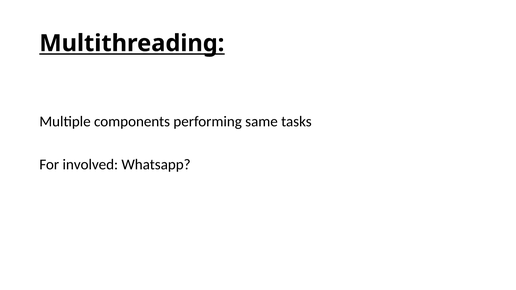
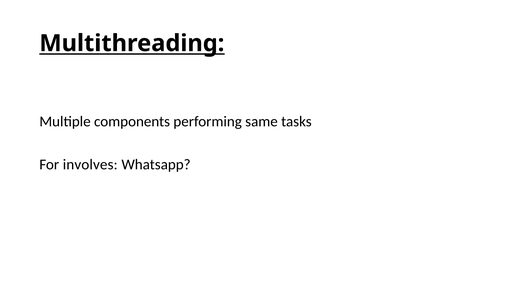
involved: involved -> involves
